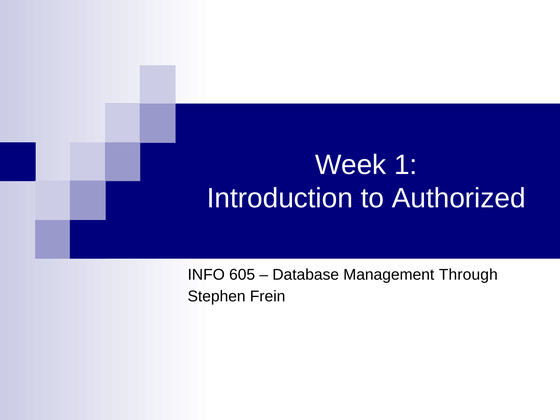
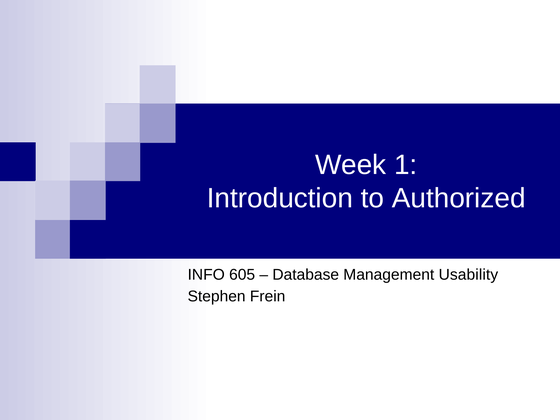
Through: Through -> Usability
